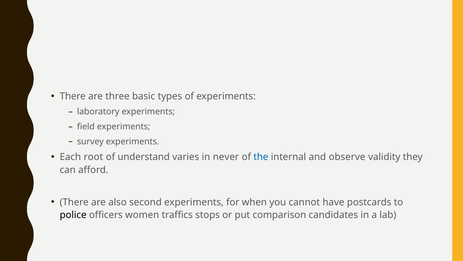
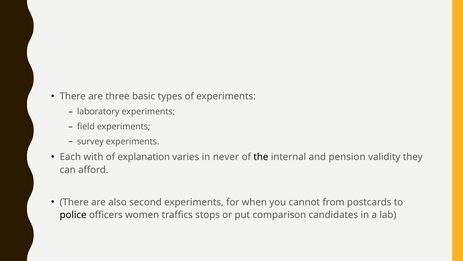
root: root -> with
understand: understand -> explanation
the colour: blue -> black
observe: observe -> pension
have: have -> from
